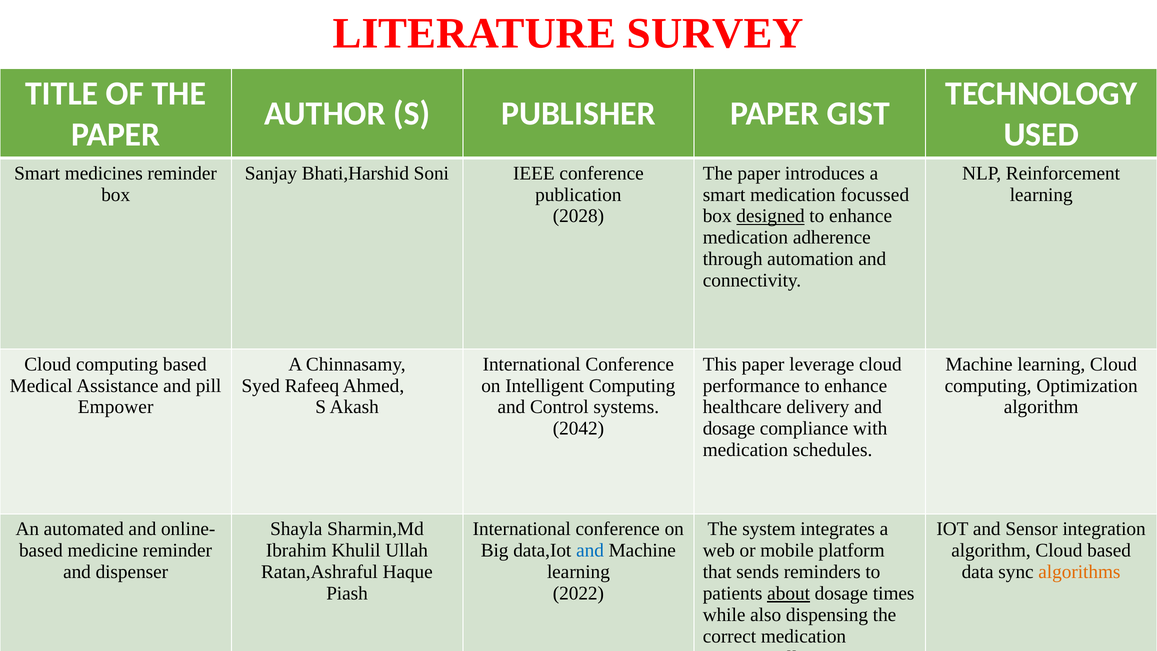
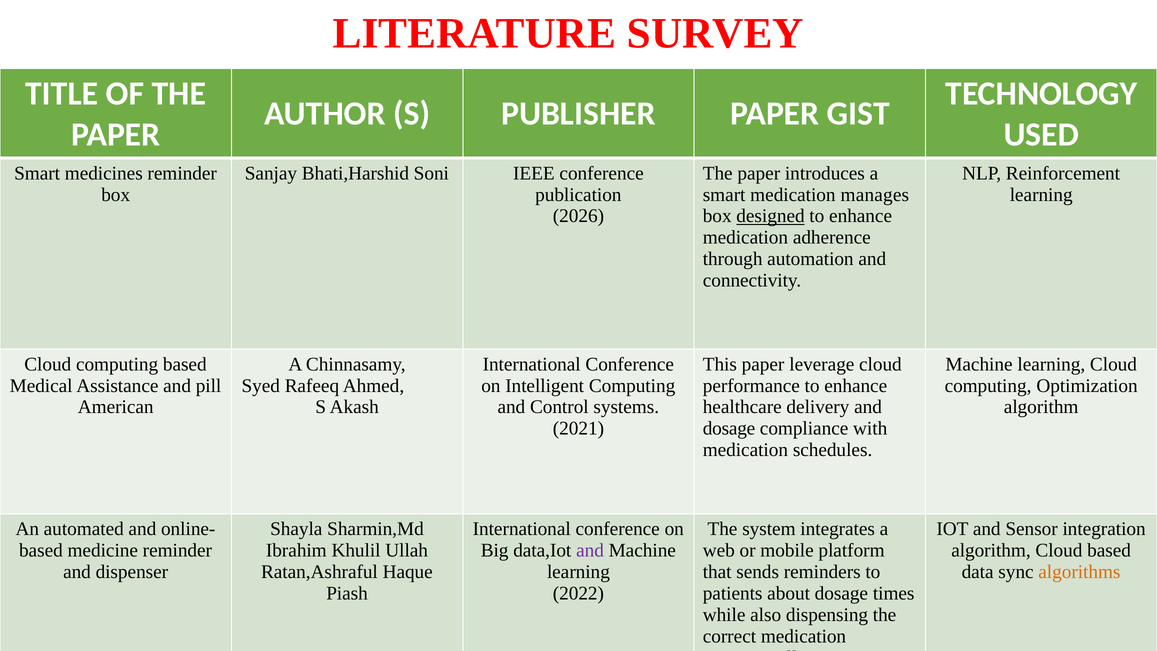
focussed: focussed -> manages
2028: 2028 -> 2026
Empower: Empower -> American
2042: 2042 -> 2021
and at (590, 550) colour: blue -> purple
about underline: present -> none
